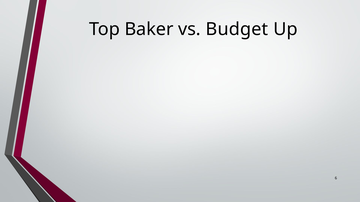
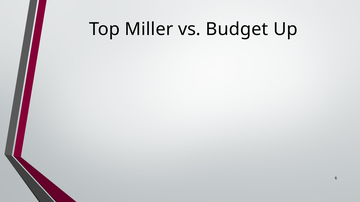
Baker: Baker -> Miller
